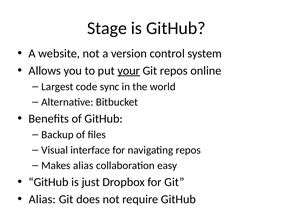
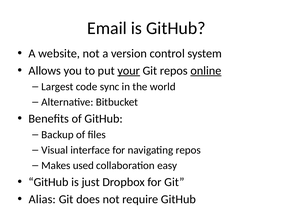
Stage: Stage -> Email
online underline: none -> present
Makes alias: alias -> used
